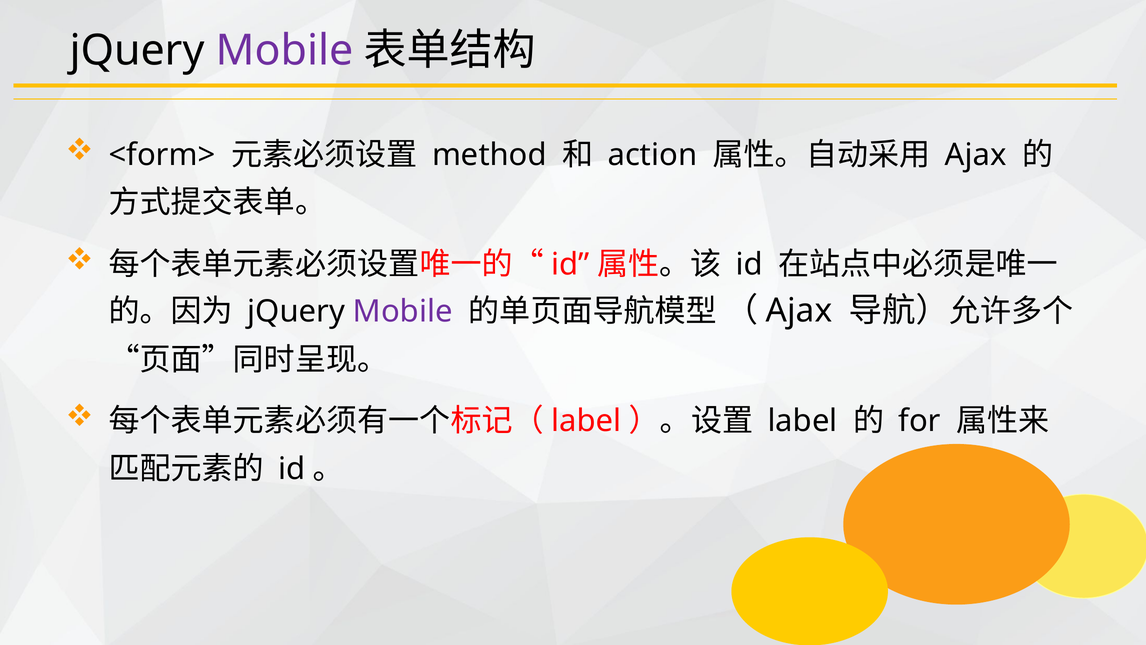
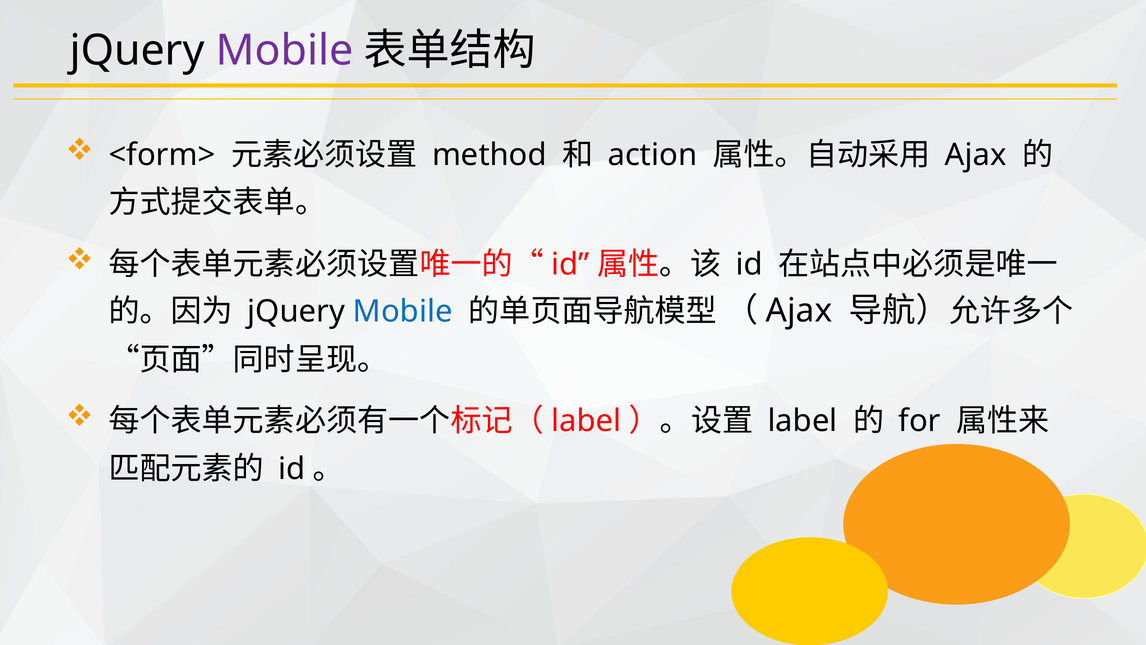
Mobile at (403, 311) colour: purple -> blue
